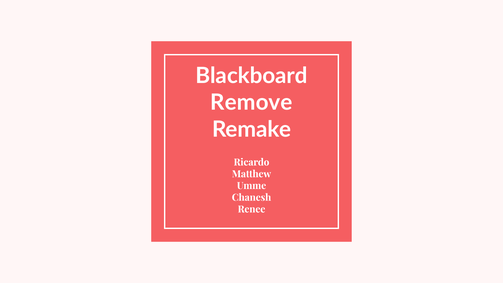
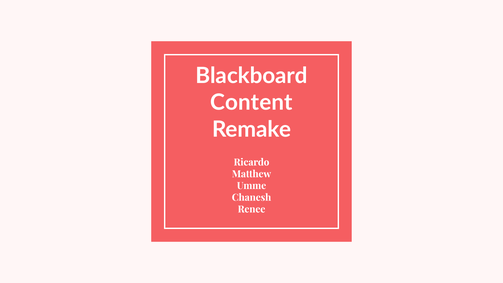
Remove: Remove -> Content
